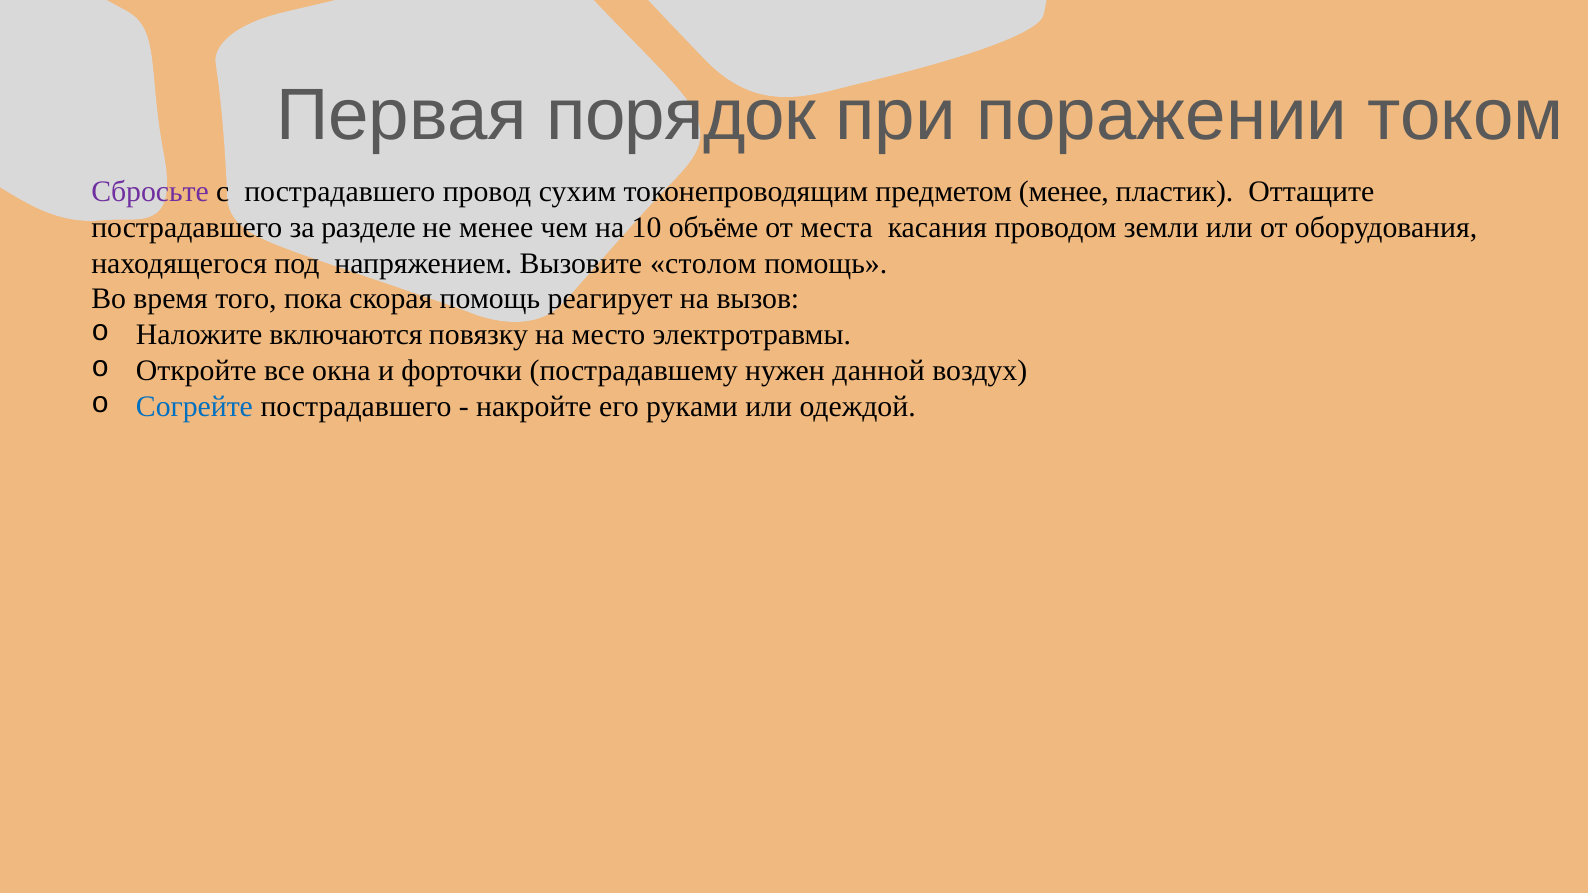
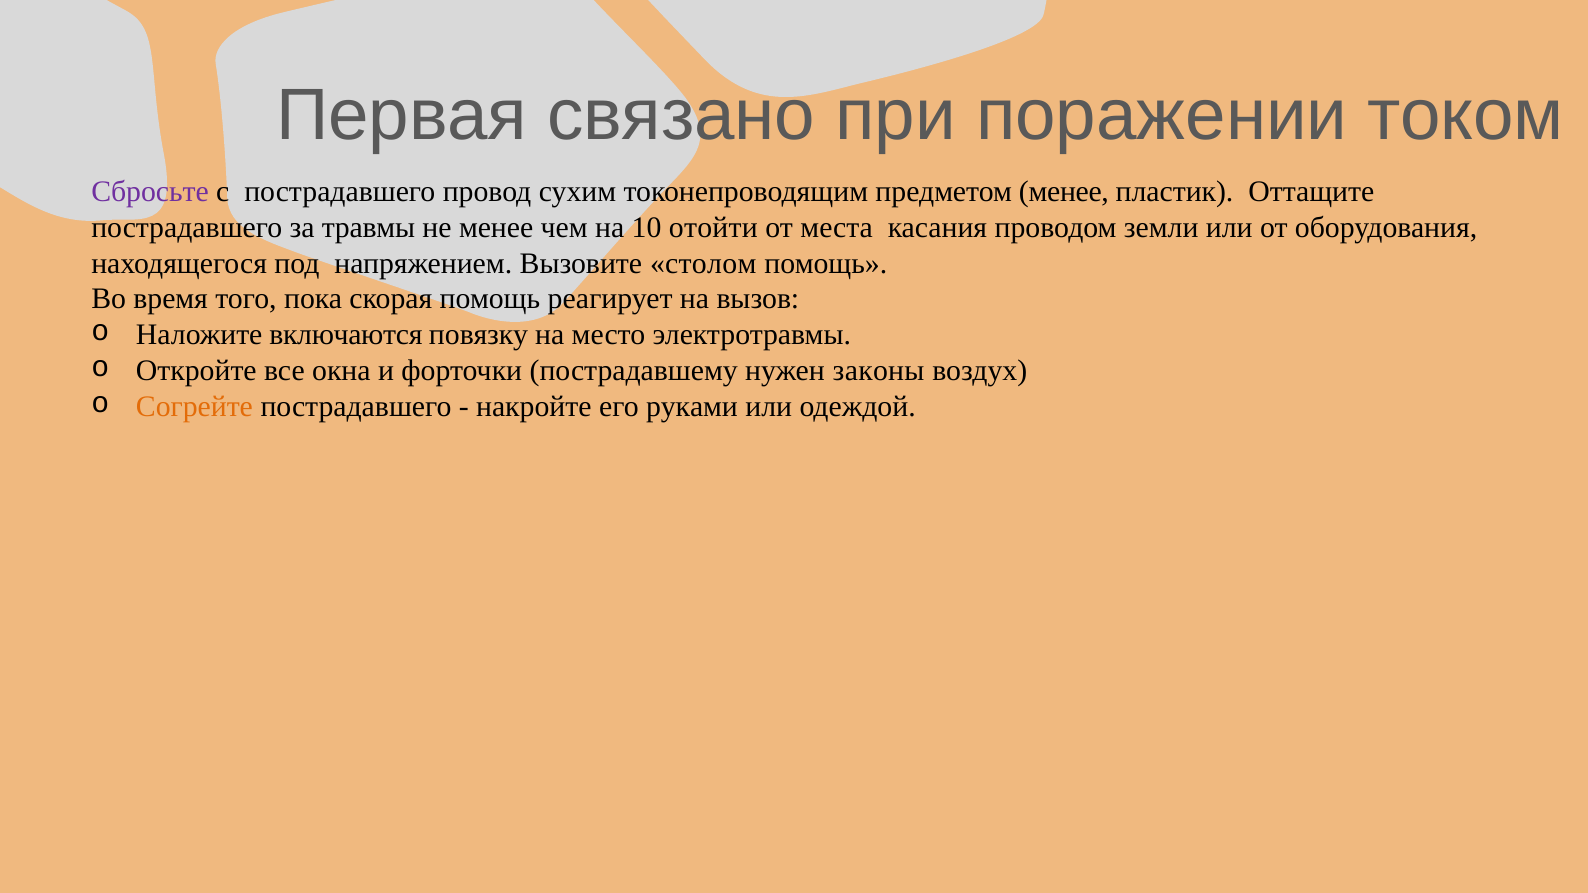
порядок: порядок -> связано
разделе: разделе -> травмы
объёме: объёме -> отойти
данной: данной -> законы
Согрейте colour: blue -> orange
